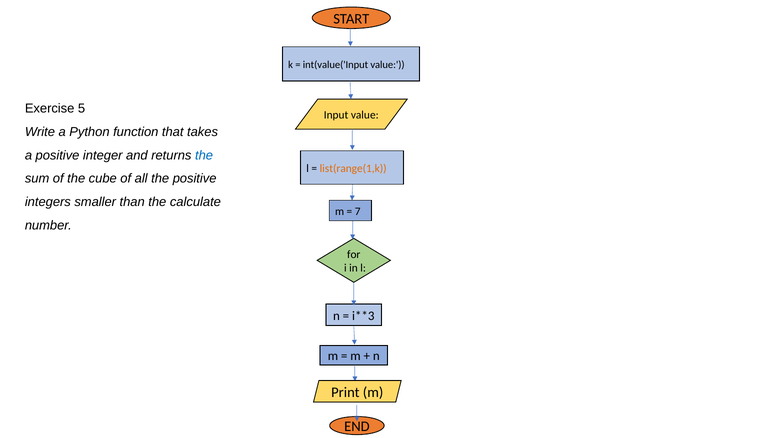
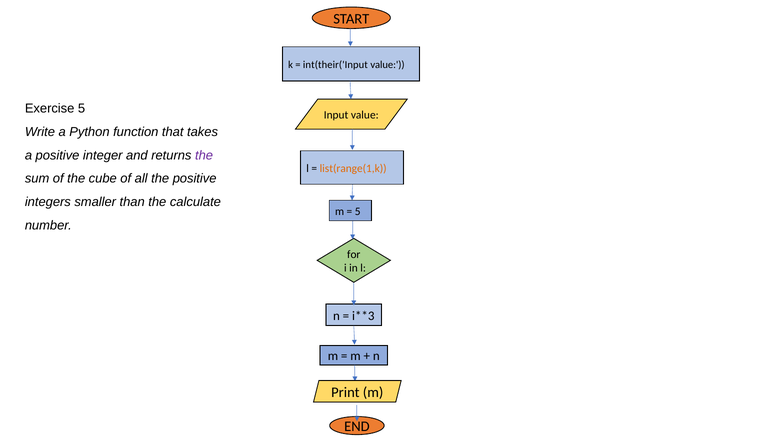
int(value('Input: int(value('Input -> int(their('Input
the at (204, 155) colour: blue -> purple
7 at (358, 211): 7 -> 5
